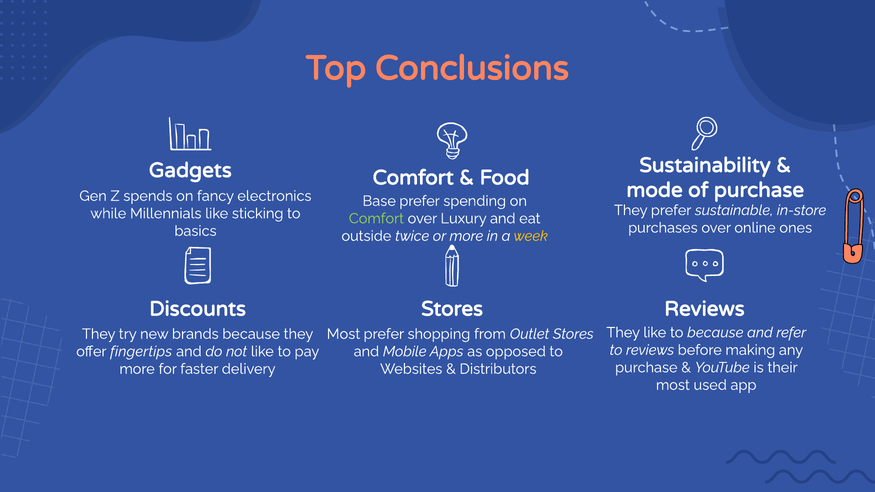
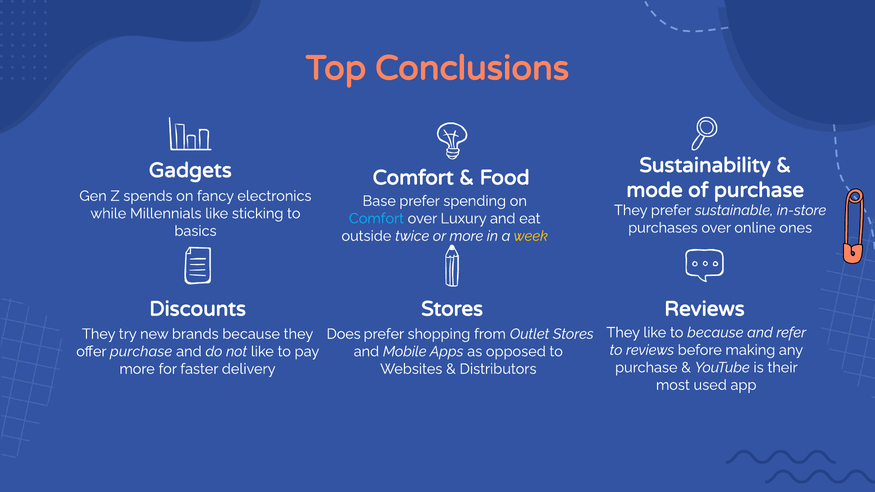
Comfort at (376, 219) colour: light green -> light blue
Most at (343, 334): Most -> Does
offer fingertips: fingertips -> purchase
